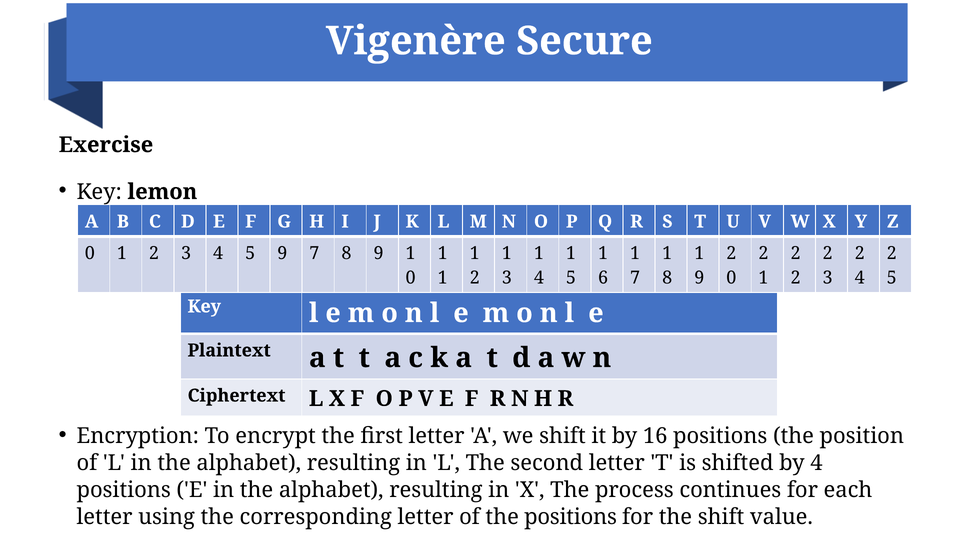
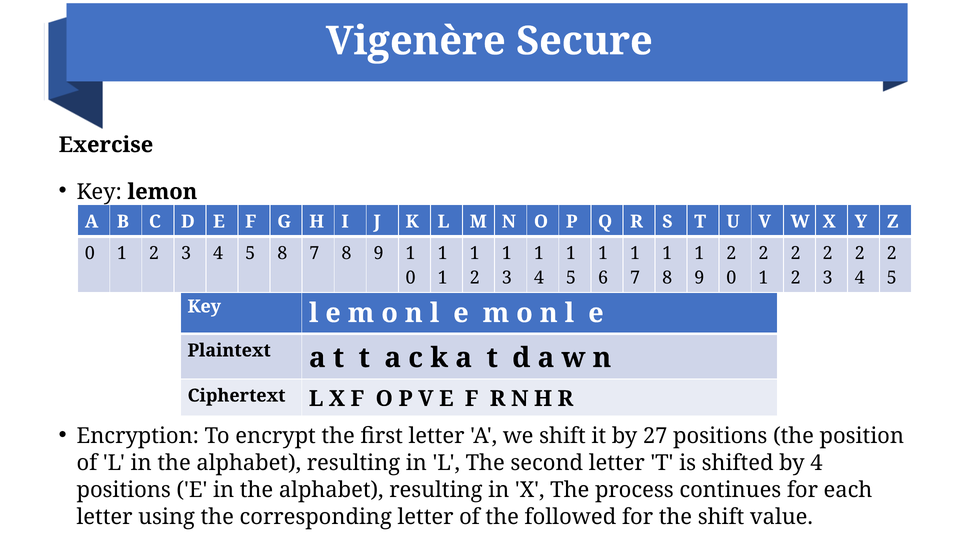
5 9: 9 -> 8
16: 16 -> 27
the positions: positions -> followed
